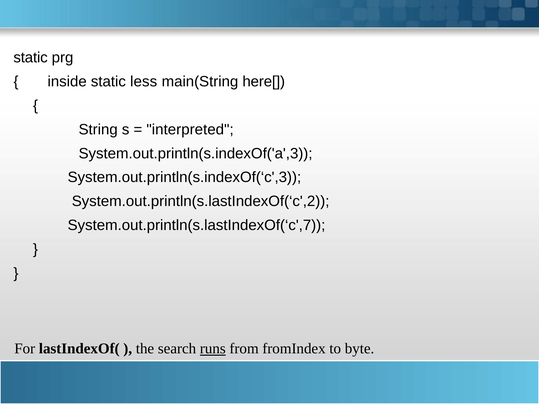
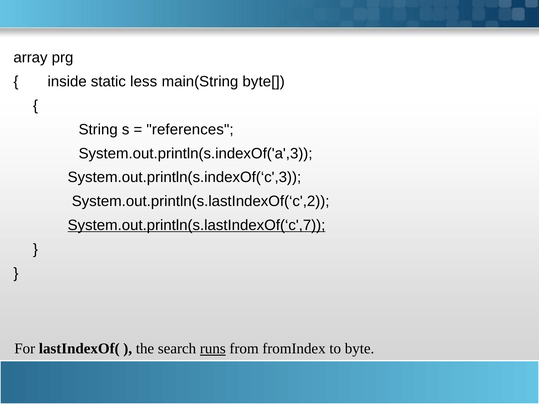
static at (31, 58): static -> array
here[: here[ -> byte[
interpreted: interpreted -> references
System.out.println(s.lastIndexOf(‘c',7 underline: none -> present
